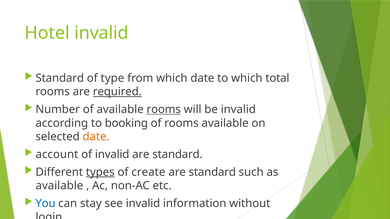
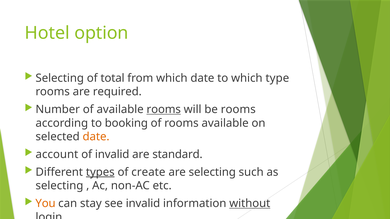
Hotel invalid: invalid -> option
Standard at (60, 78): Standard -> Selecting
type: type -> total
total: total -> type
required underline: present -> none
be invalid: invalid -> rooms
standard at (212, 172): standard -> selecting
available at (59, 186): available -> selecting
You colour: blue -> orange
without underline: none -> present
